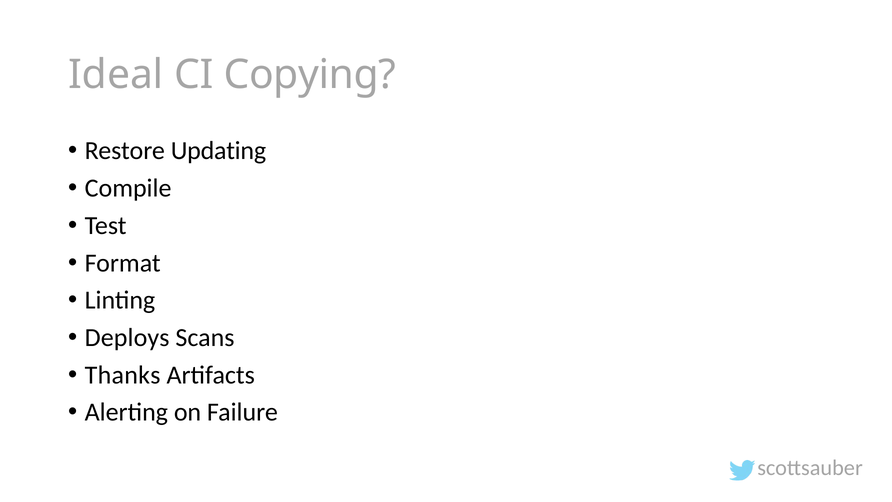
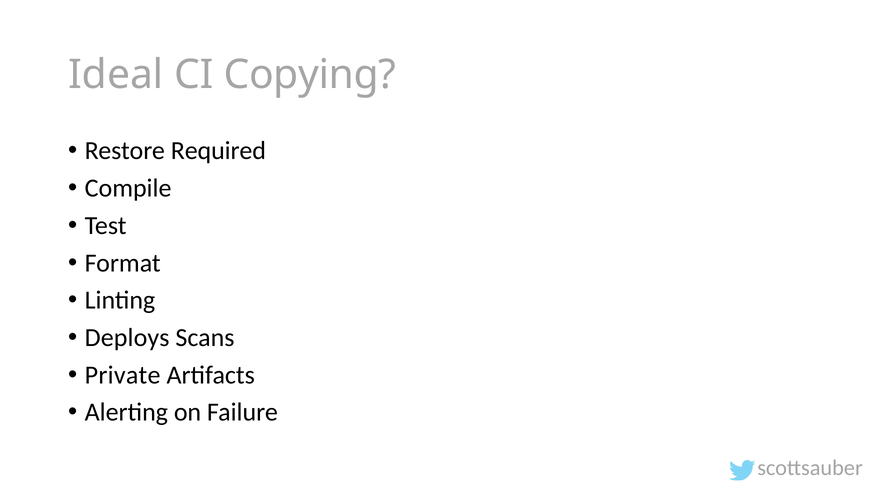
Updating: Updating -> Required
Thanks: Thanks -> Private
